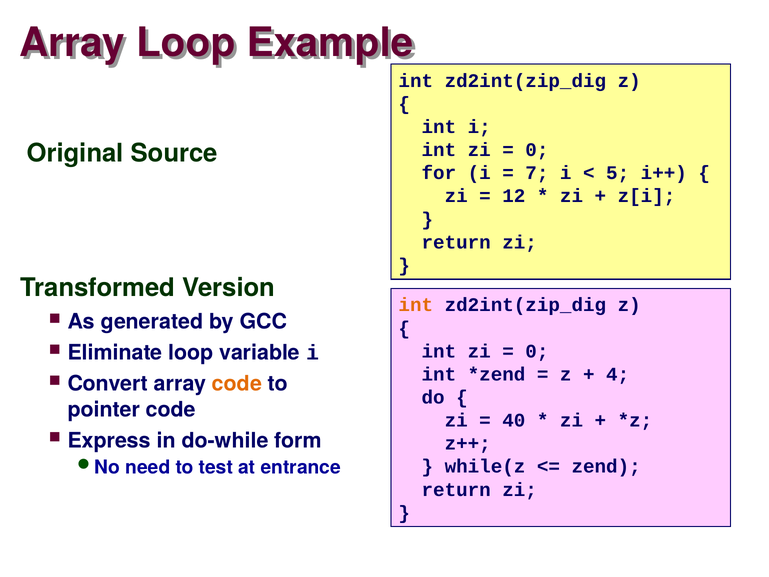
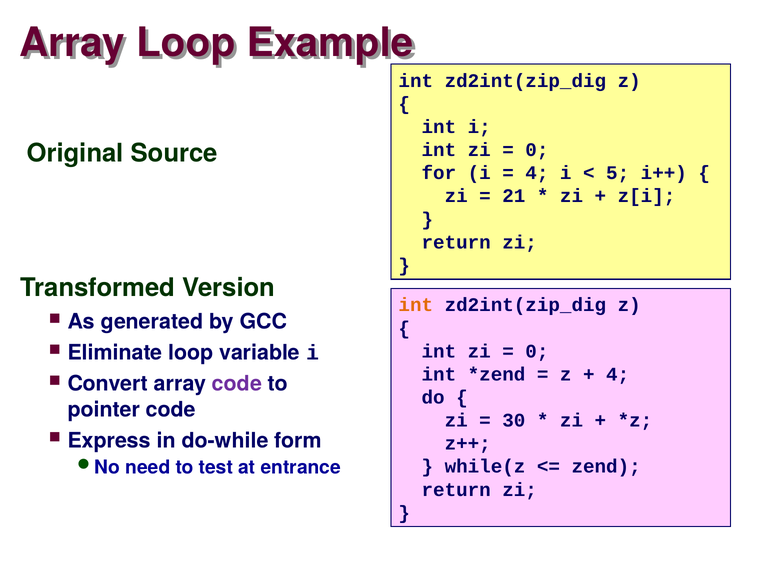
7 at (537, 173): 7 -> 4
12: 12 -> 21
code at (237, 384) colour: orange -> purple
40: 40 -> 30
